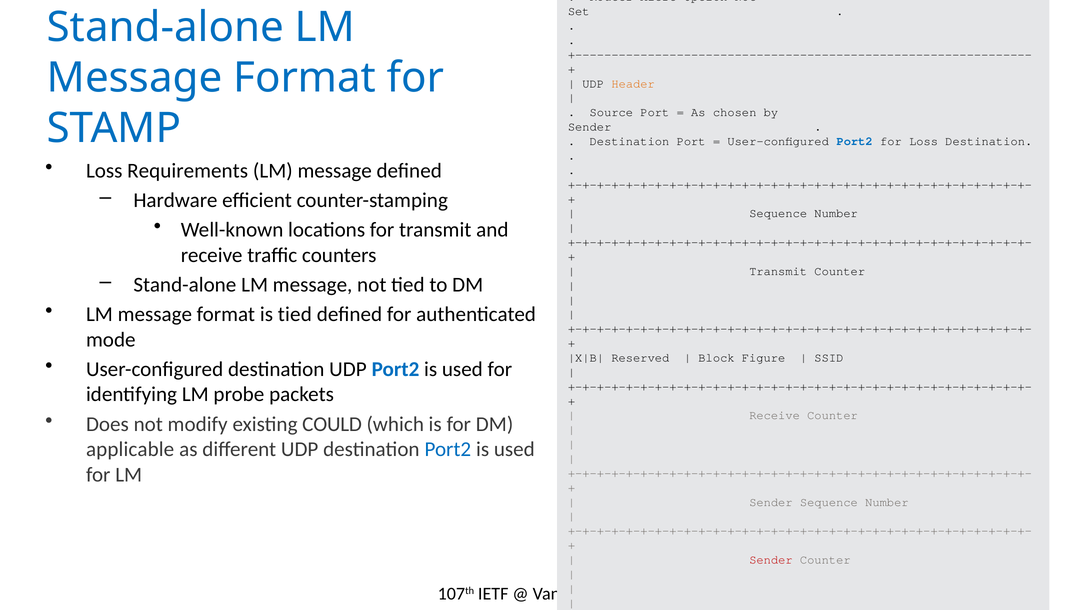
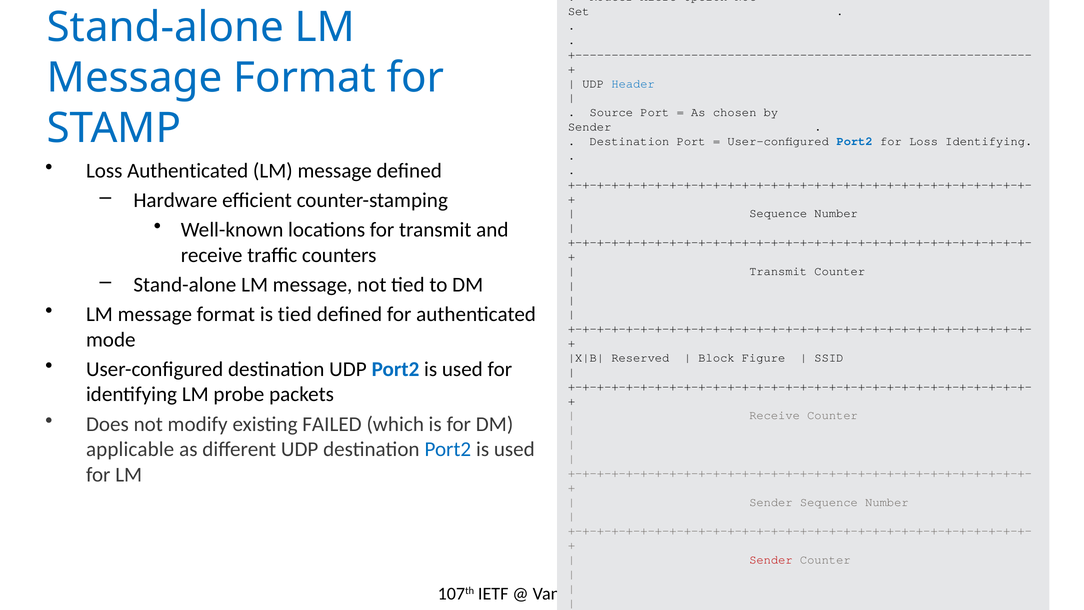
Header at (633, 84) colour: orange -> blue
Loss Destination: Destination -> Identifying
Loss Requirements: Requirements -> Authenticated
COULD: COULD -> FAILED
